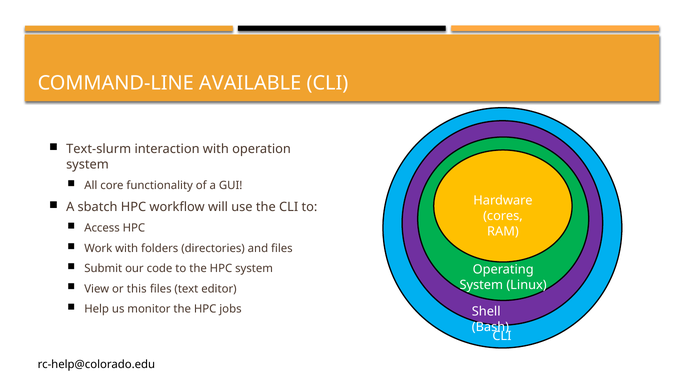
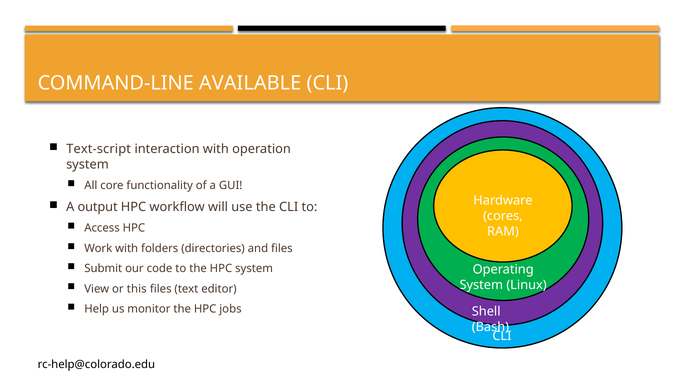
Text-slurm: Text-slurm -> Text-script
sbatch: sbatch -> output
